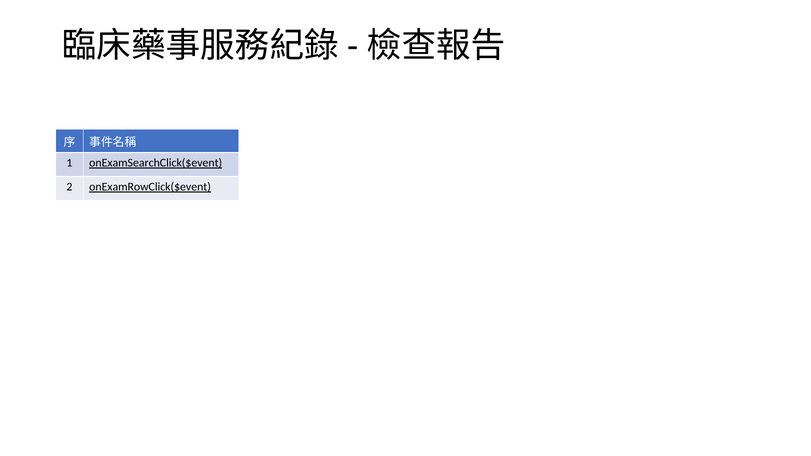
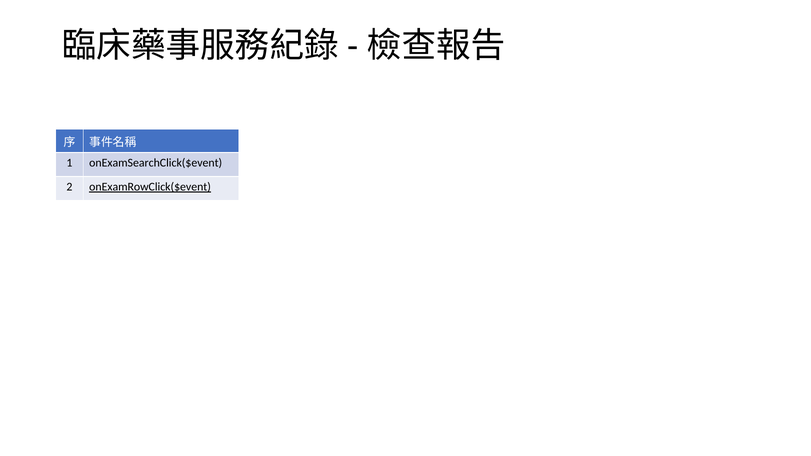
onExamSearchClick($event underline: present -> none
